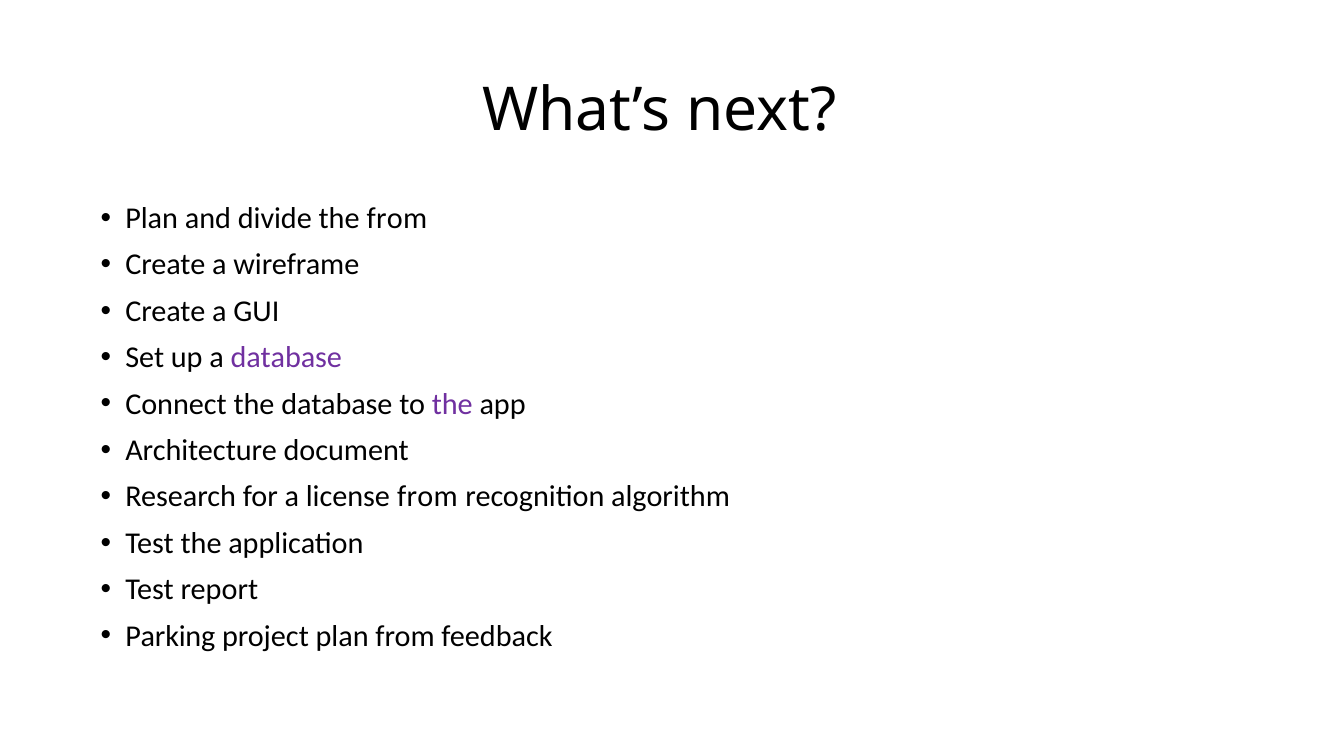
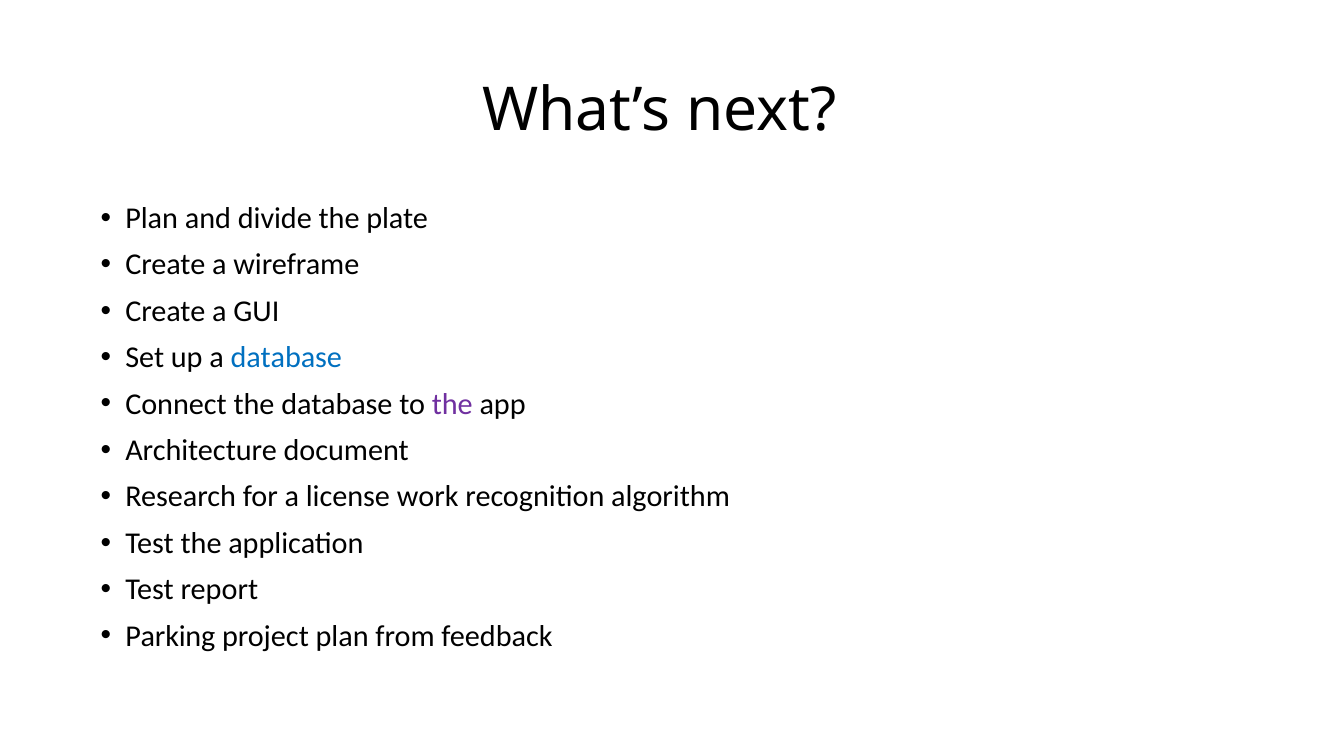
the from: from -> plate
database at (286, 358) colour: purple -> blue
license from: from -> work
